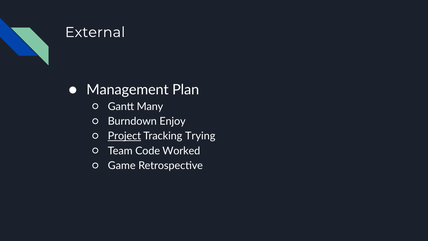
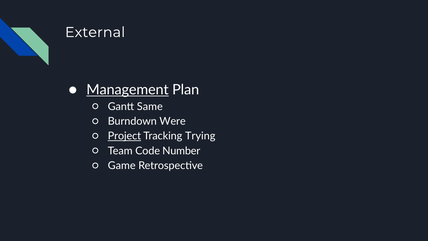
Management underline: none -> present
Many: Many -> Same
Enjoy: Enjoy -> Were
Worked: Worked -> Number
